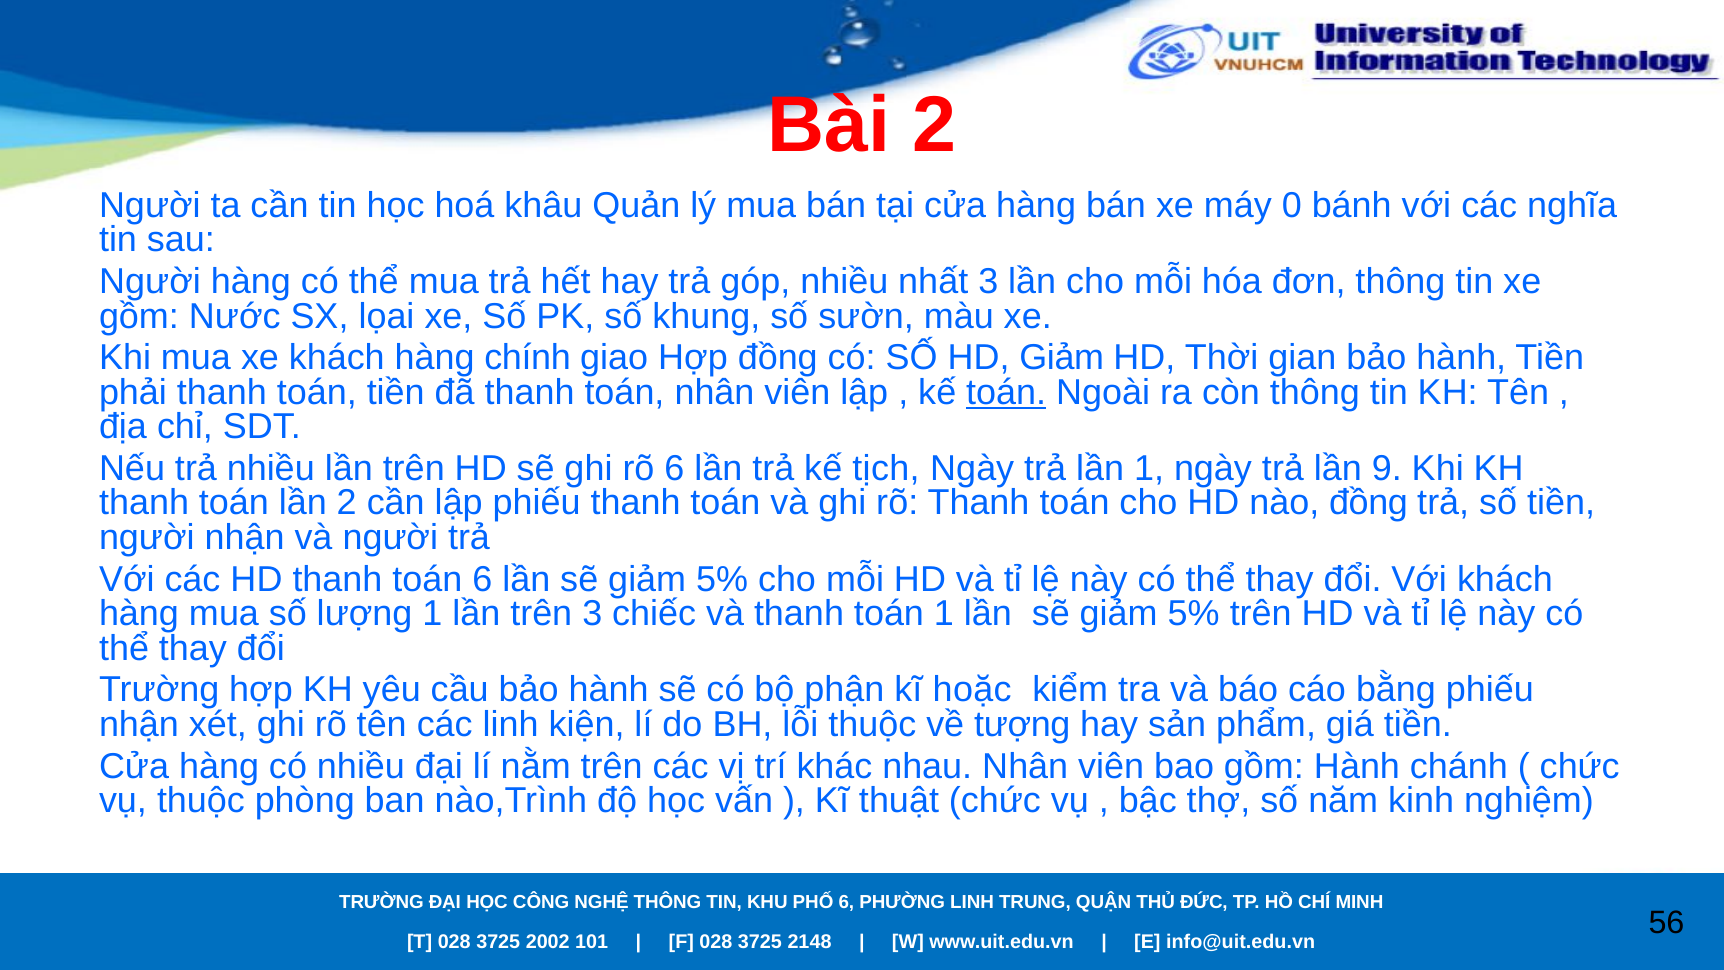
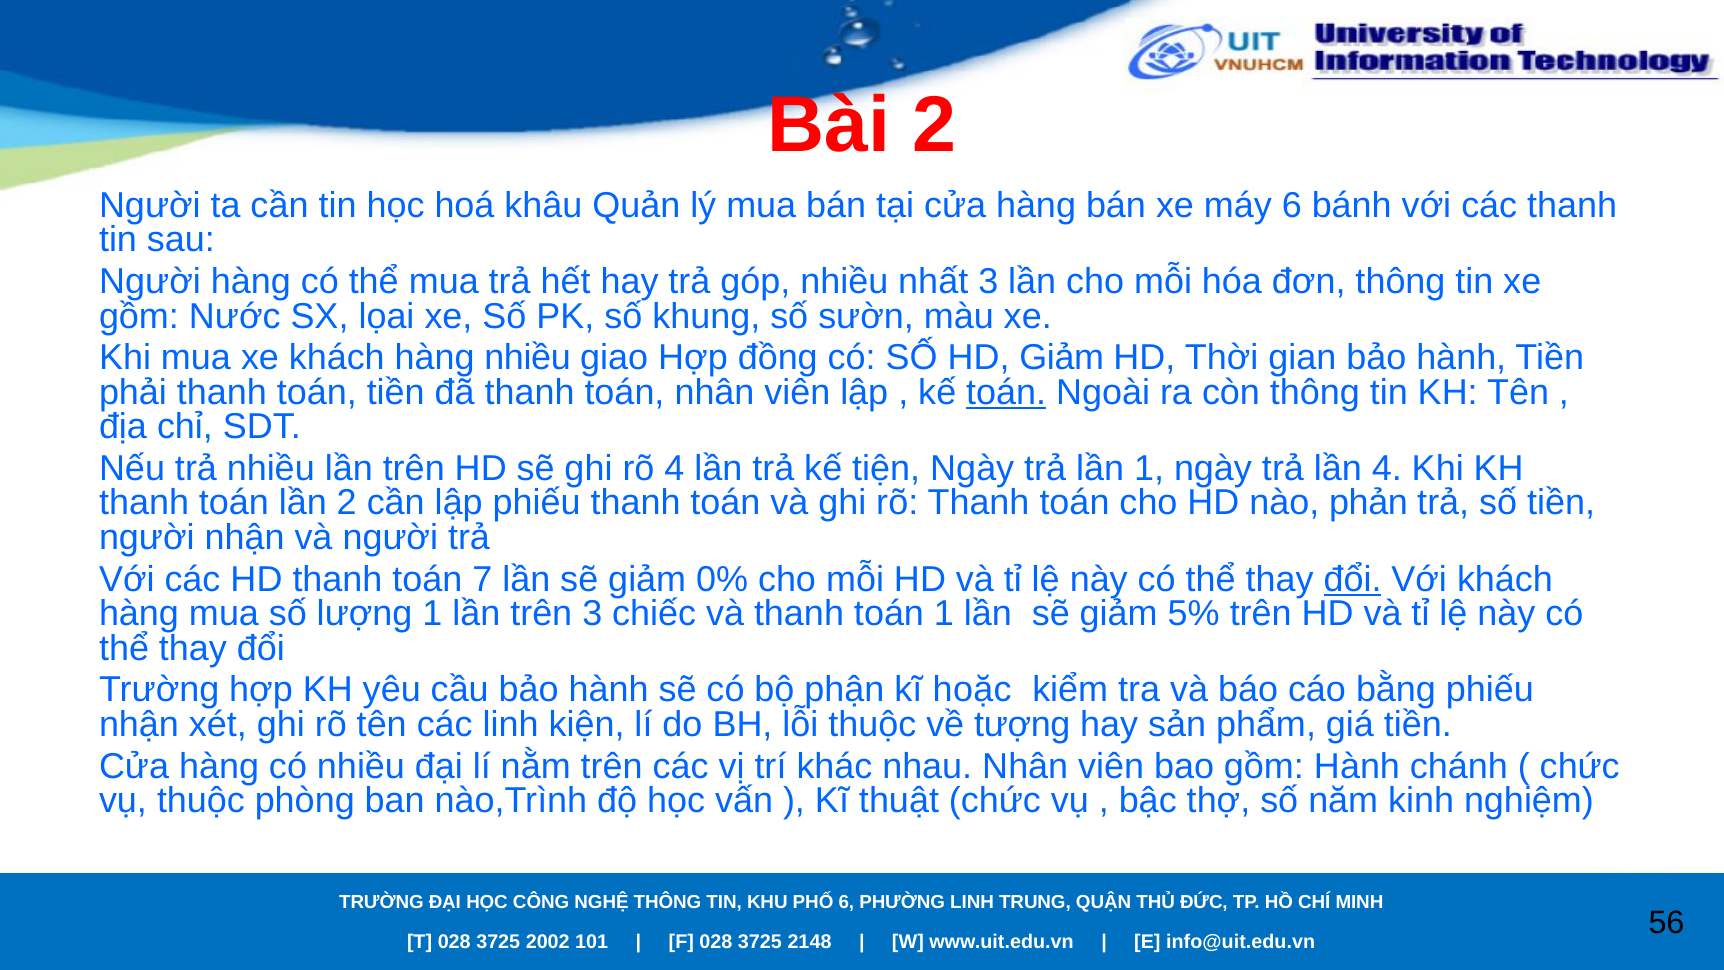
máy 0: 0 -> 6
các nghĩa: nghĩa -> thanh
hàng chính: chính -> nhiều
rõ 6: 6 -> 4
tịch: tịch -> tiện
lần 9: 9 -> 4
nào đồng: đồng -> phản
toán 6: 6 -> 7
5% at (722, 579): 5% -> 0%
đổi at (1353, 579) underline: none -> present
